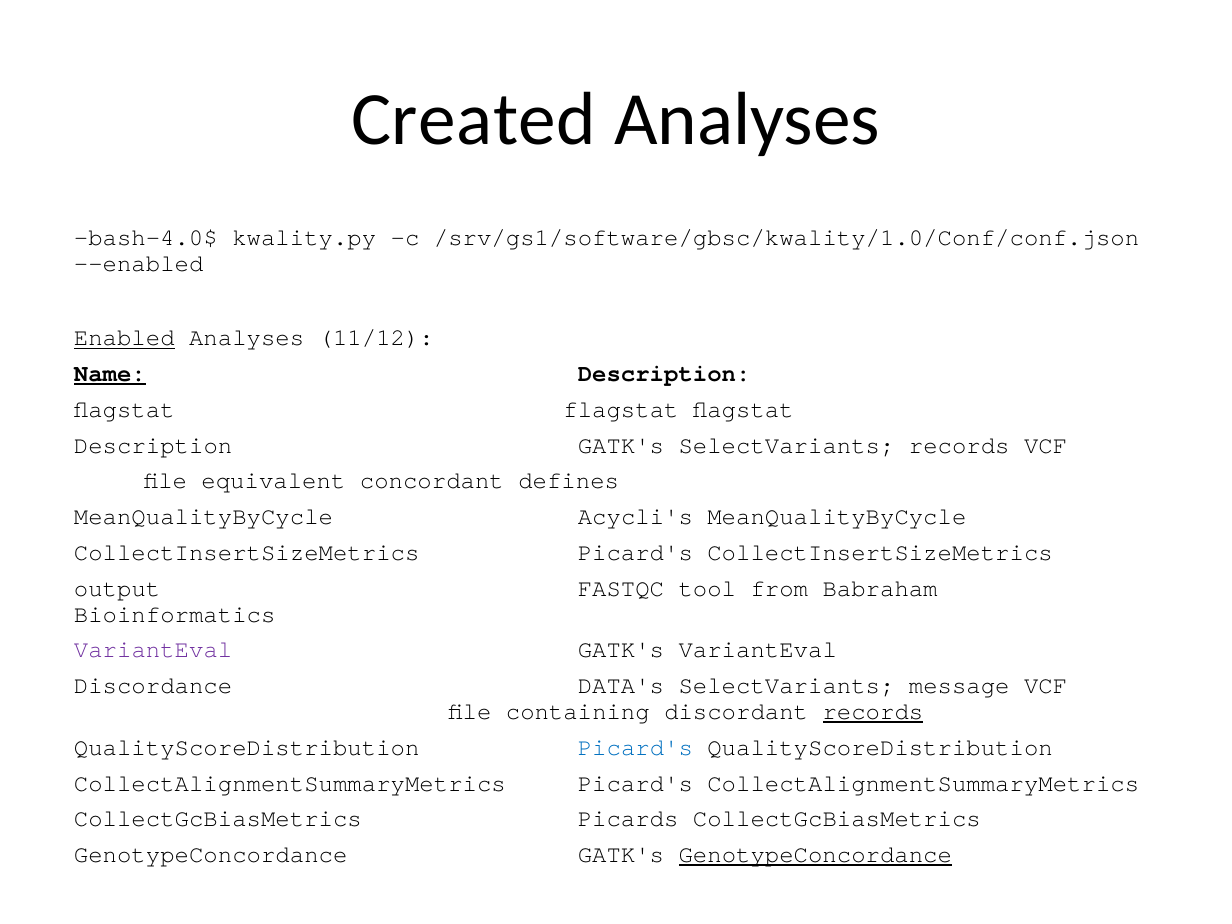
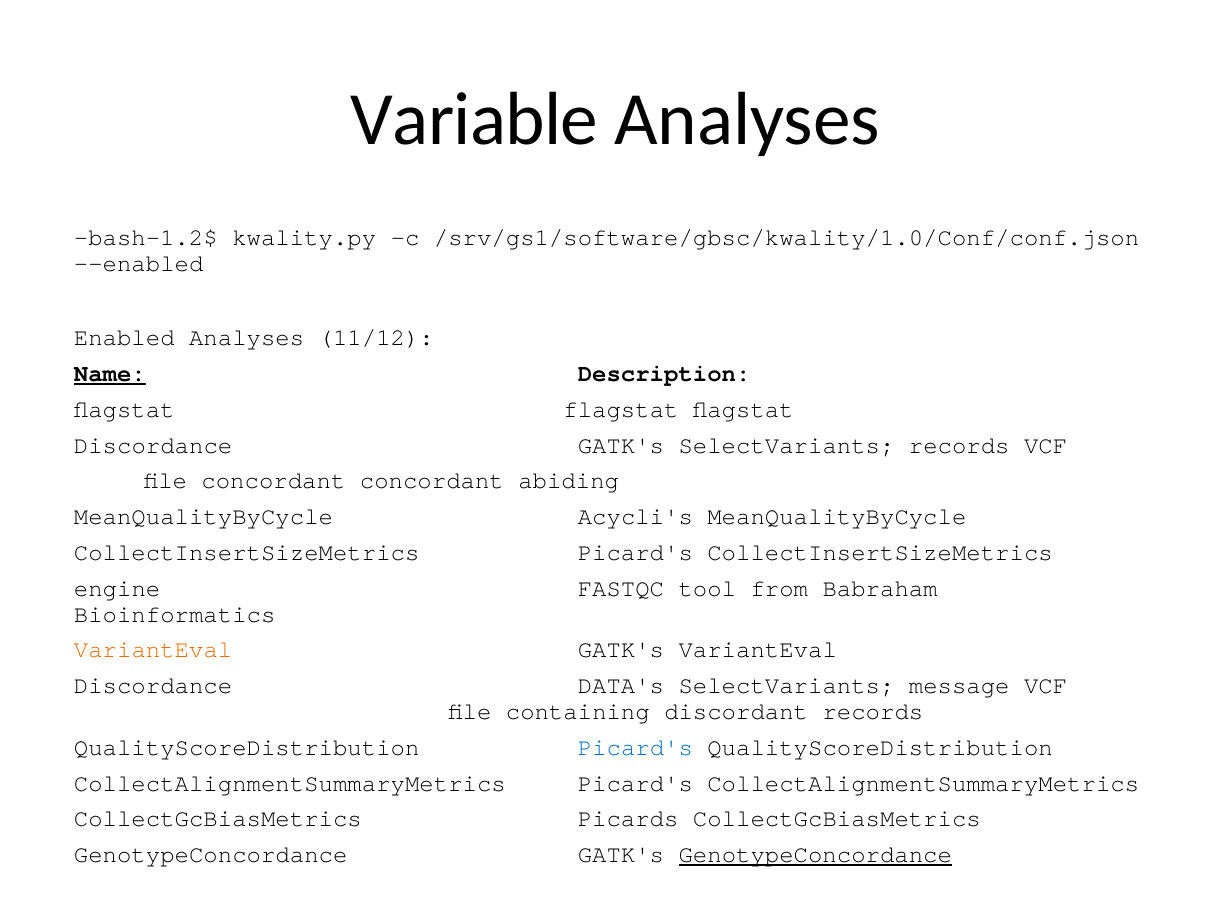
Created: Created -> Variable
bash-4.0$: bash-4.0$ -> bash-1.2$
Enabled underline: present -> none
Description at (153, 445): Description -> Discordance
file equivalent: equivalent -> concordant
defines: defines -> abiding
output: output -> engine
VariantEval at (153, 650) colour: purple -> orange
records at (873, 712) underline: present -> none
